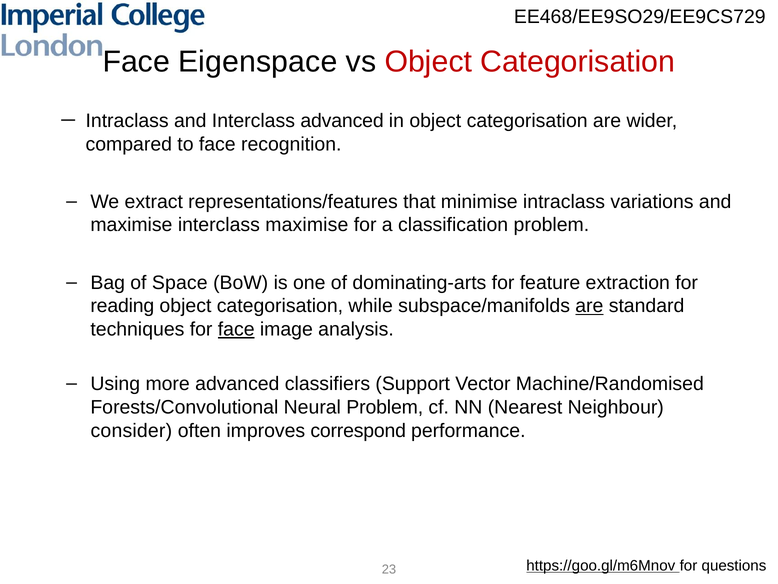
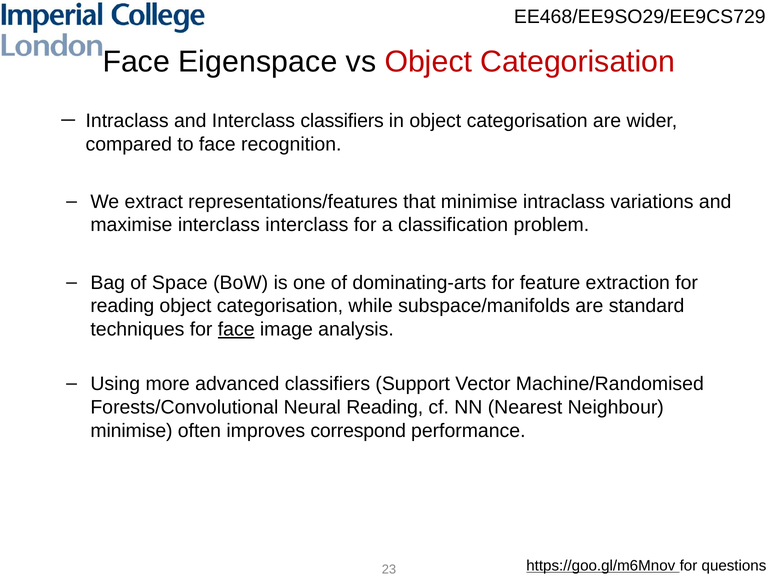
Interclass advanced: advanced -> classifiers
interclass maximise: maximise -> interclass
are at (589, 306) underline: present -> none
Neural Problem: Problem -> Reading
consider at (131, 430): consider -> minimise
